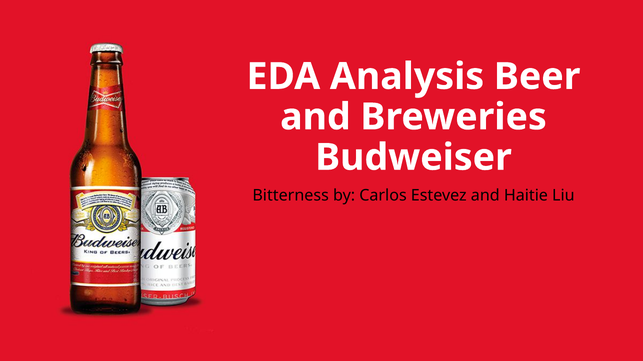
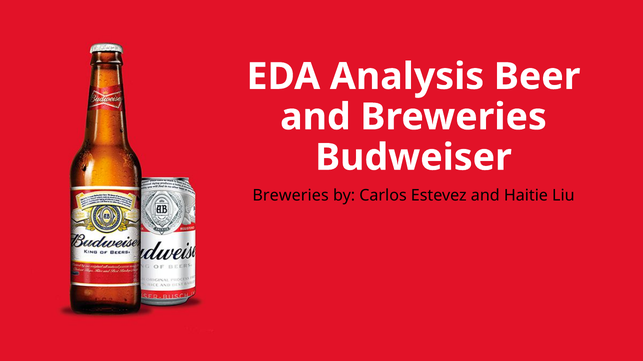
Bitterness at (291, 196): Bitterness -> Breweries
